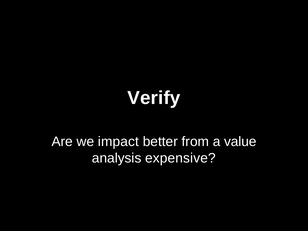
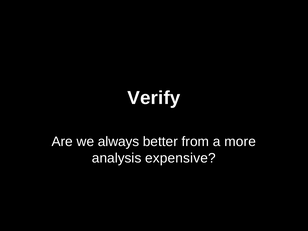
impact: impact -> always
value: value -> more
